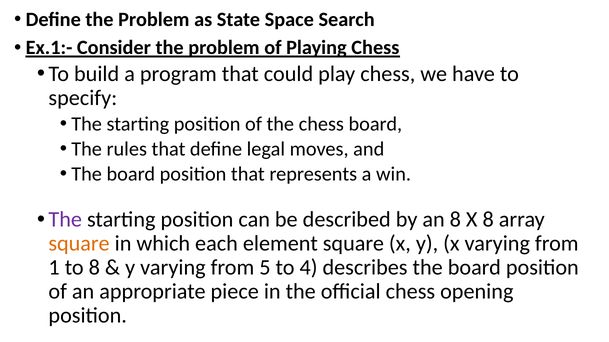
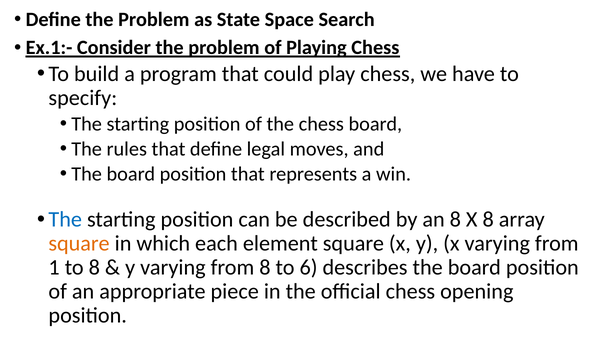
The at (65, 220) colour: purple -> blue
from 5: 5 -> 8
4: 4 -> 6
